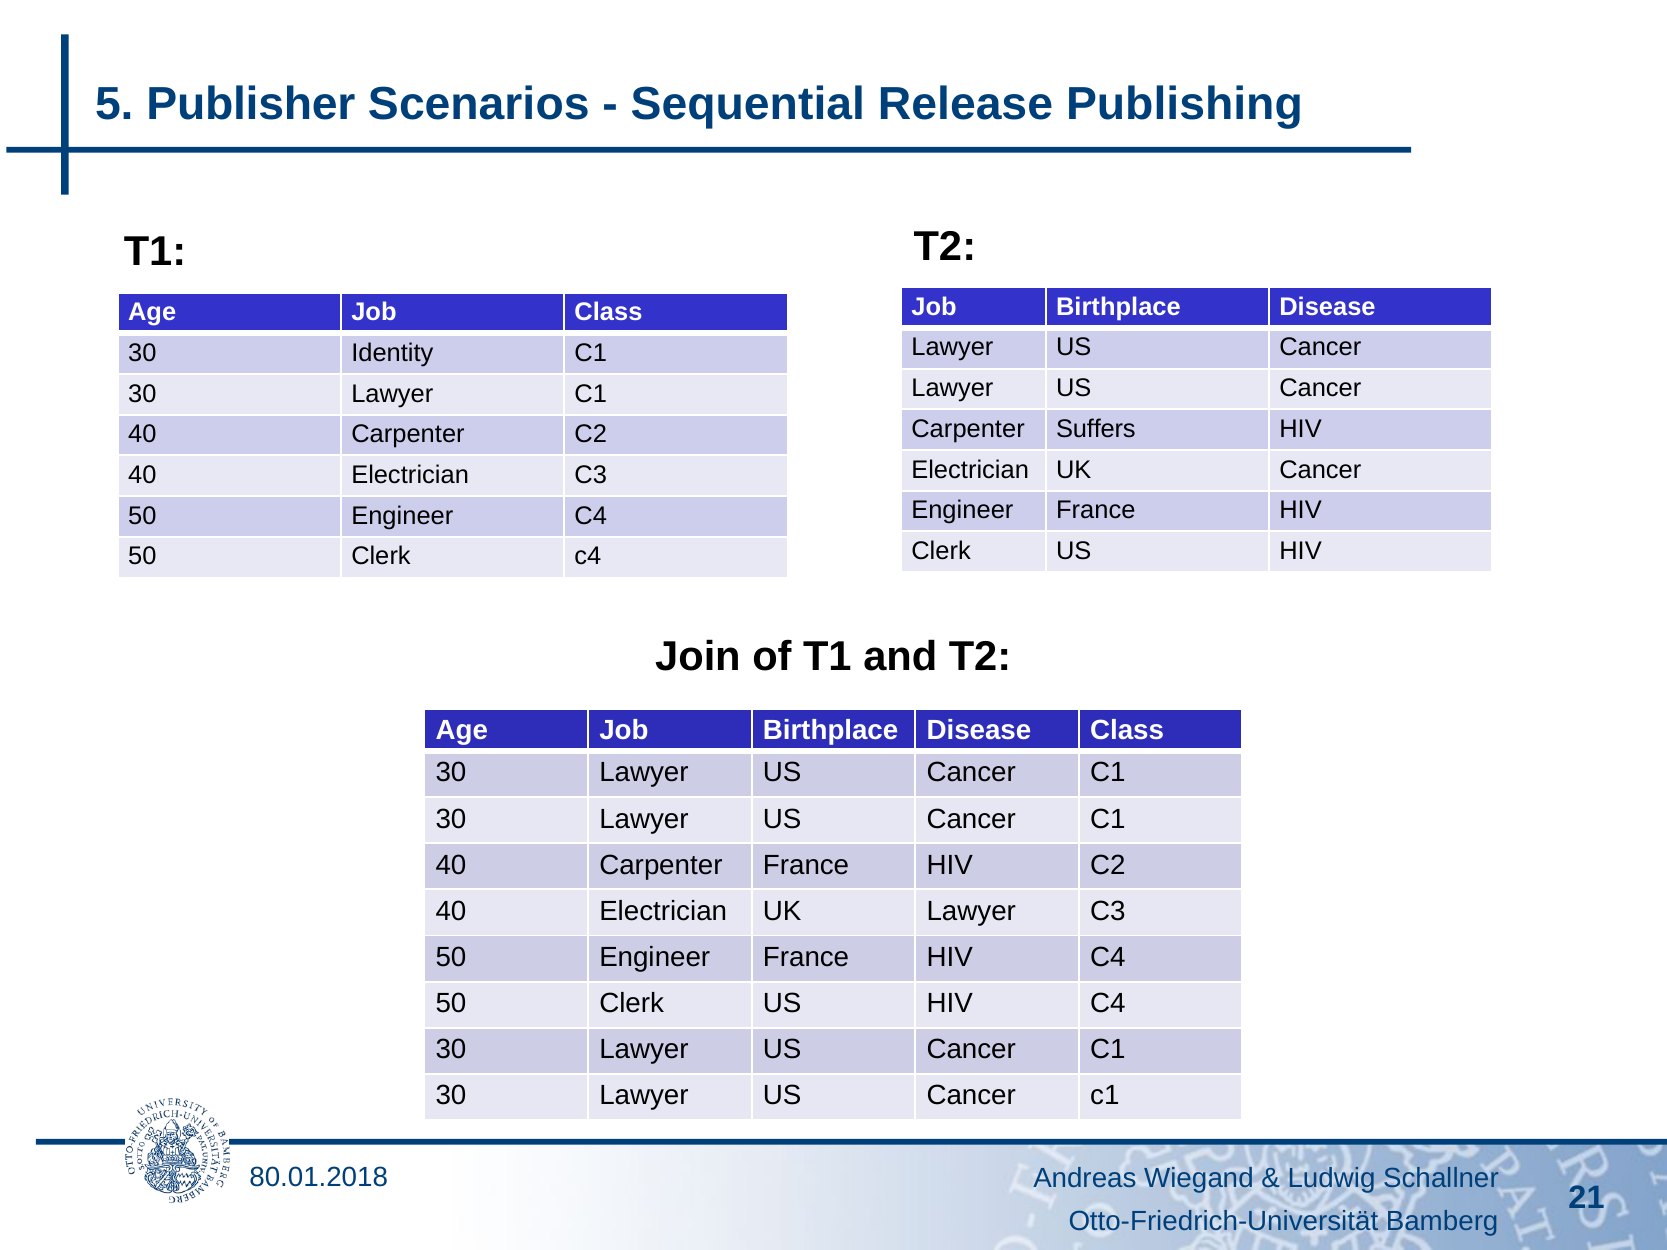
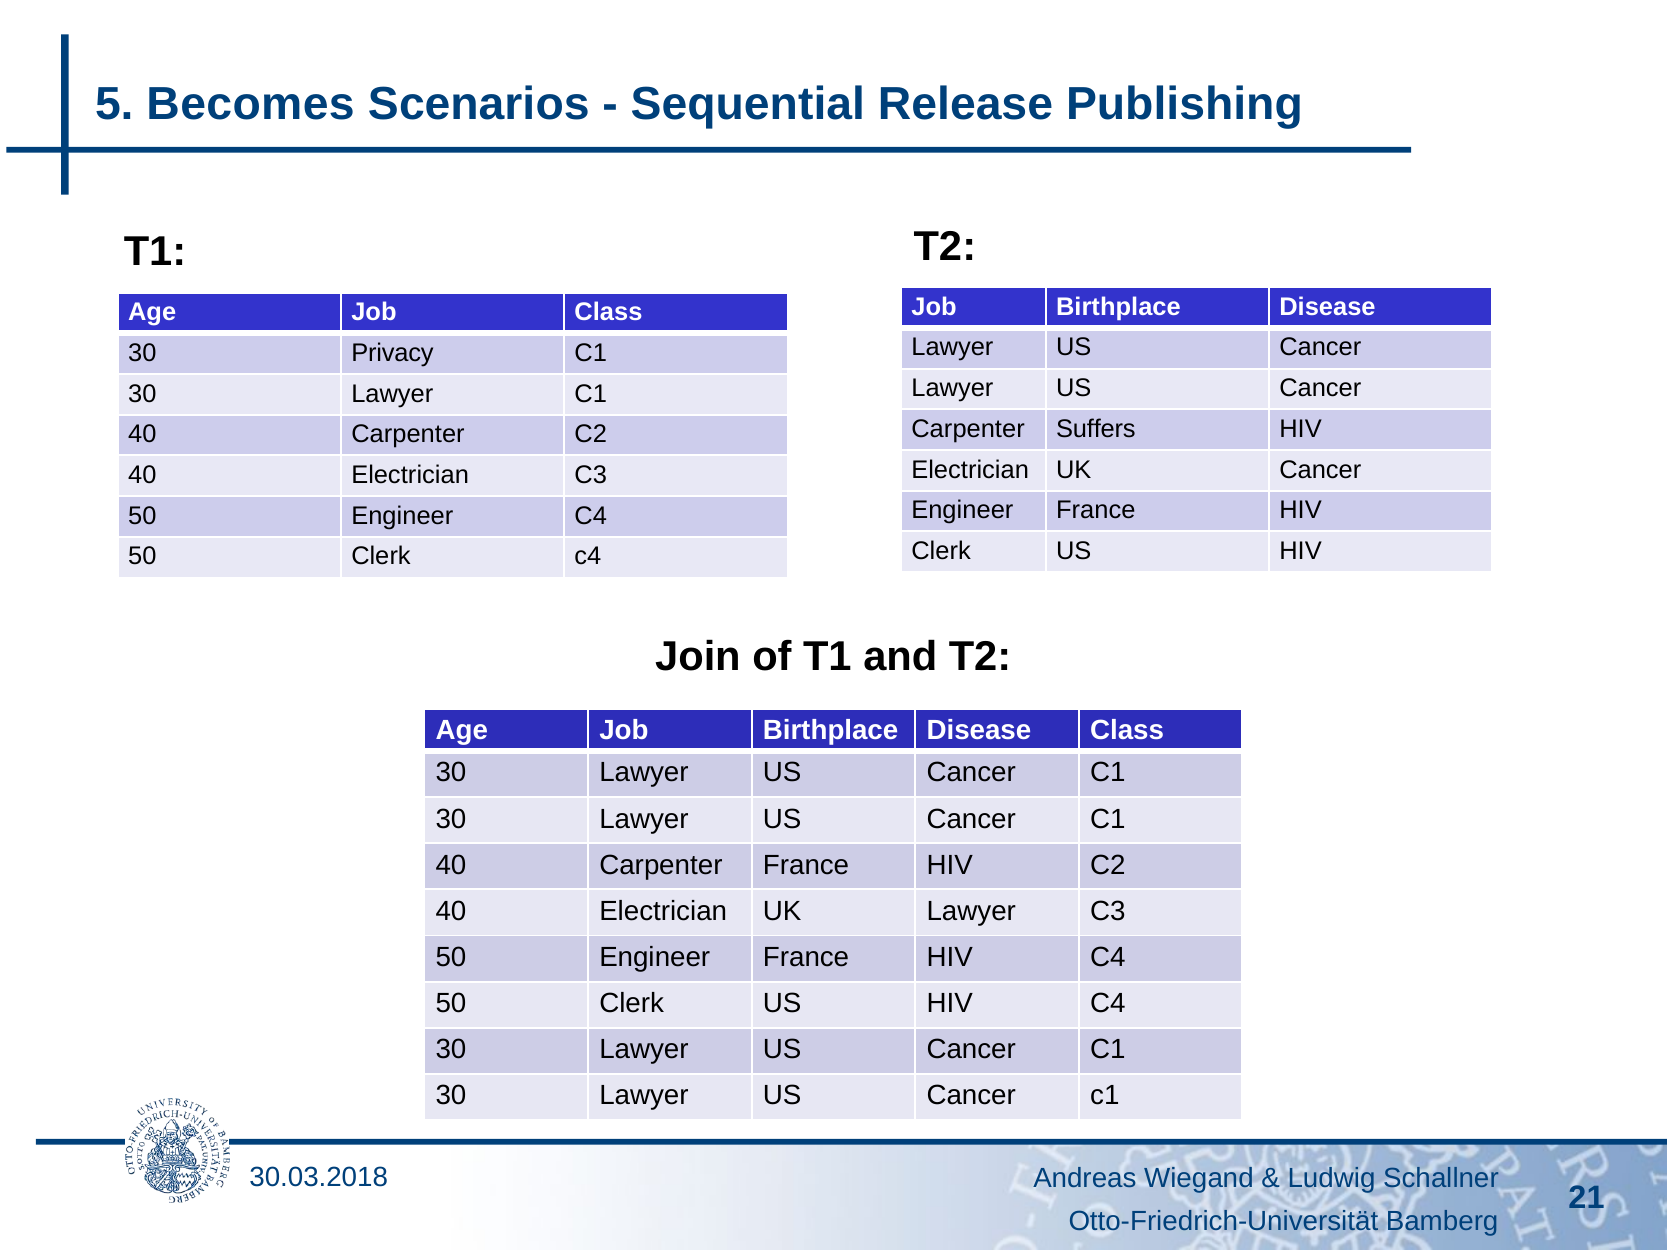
Publisher: Publisher -> Becomes
Identity: Identity -> Privacy
80.01.2018: 80.01.2018 -> 30.03.2018
